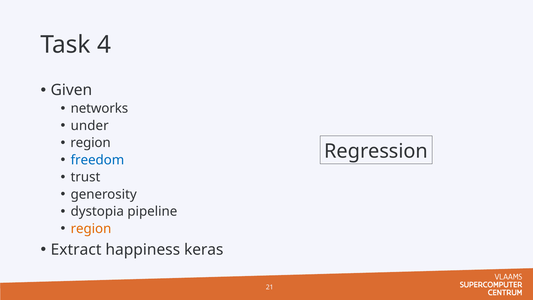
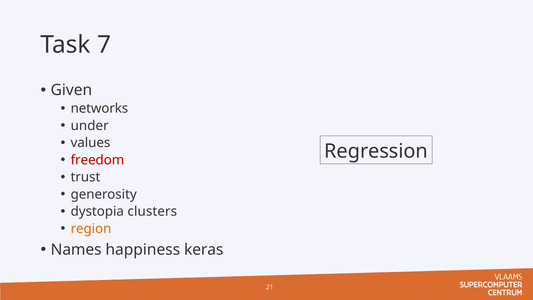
4: 4 -> 7
region at (91, 143): region -> values
freedom colour: blue -> red
pipeline: pipeline -> clusters
Extract: Extract -> Names
